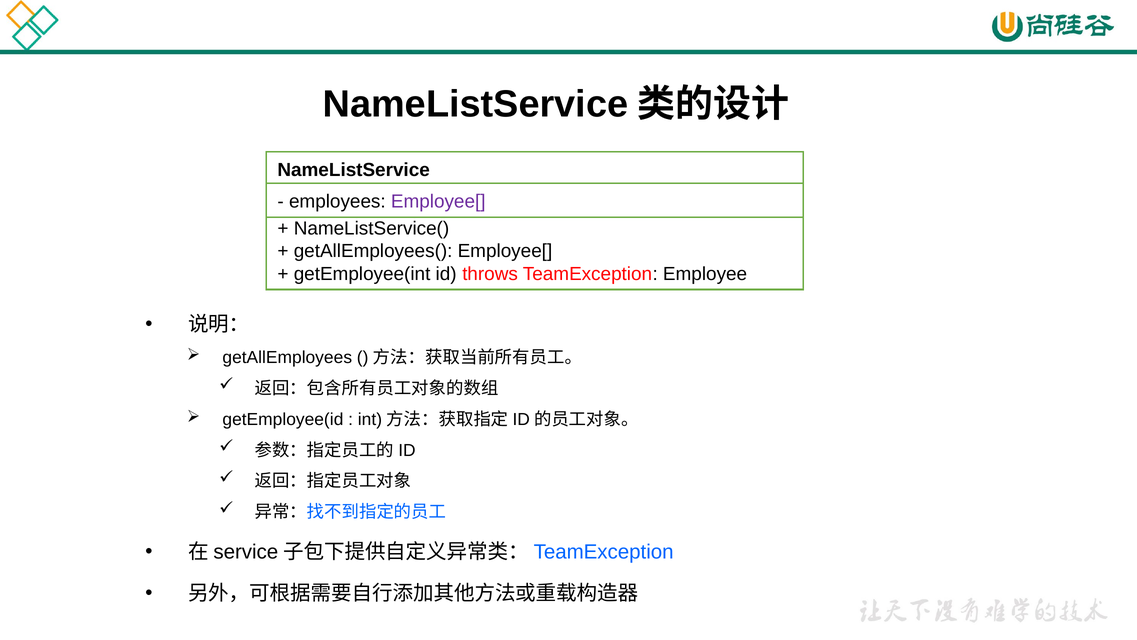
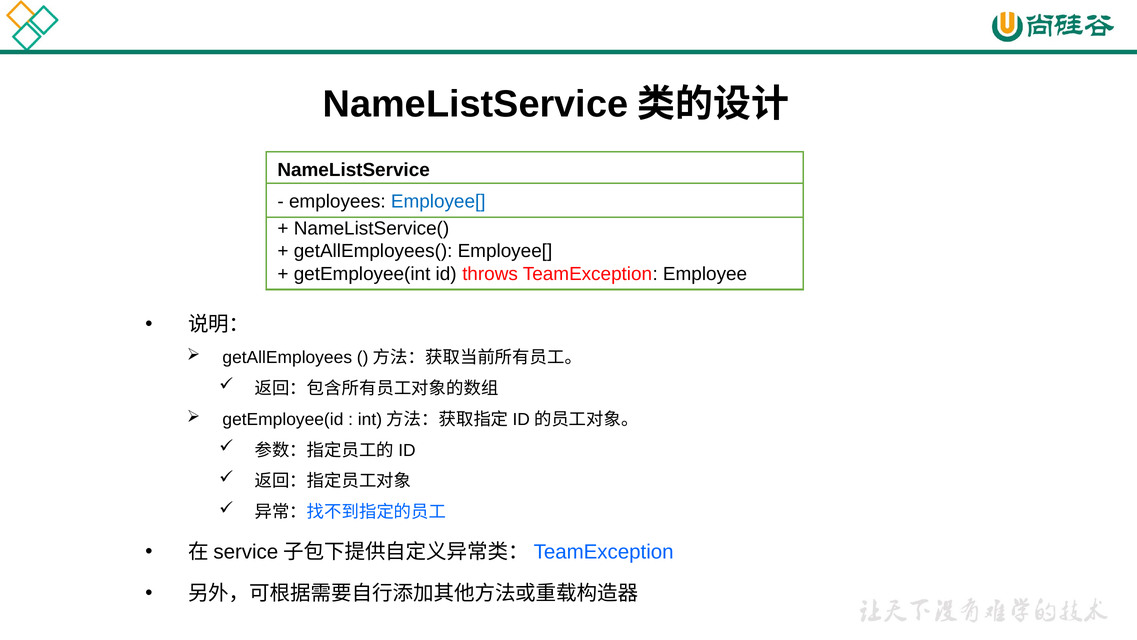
Employee[ at (438, 201) colour: purple -> blue
